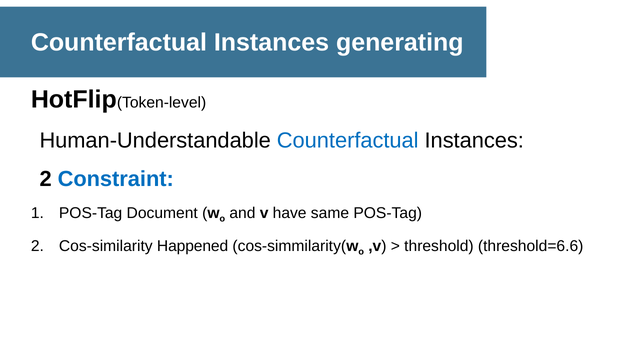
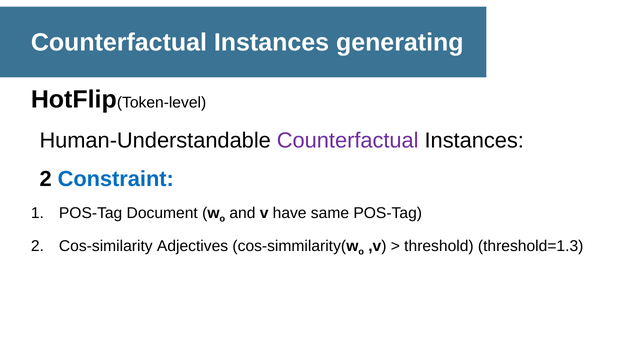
Counterfactual at (348, 141) colour: blue -> purple
Happened: Happened -> Adjectives
threshold=6.6: threshold=6.6 -> threshold=1.3
